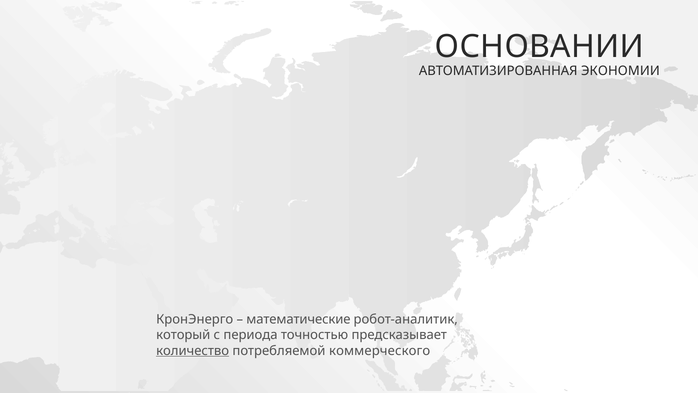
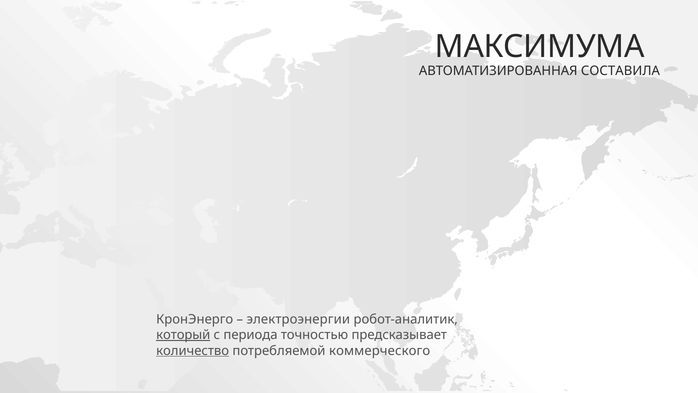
ОСНОВАНИИ: ОСНОВАНИИ -> МАКСИМУМА
ЭКОНОМИИ: ЭКОНОМИИ -> СОСТАВИЛА
математические: математические -> электроэнергии
который underline: none -> present
